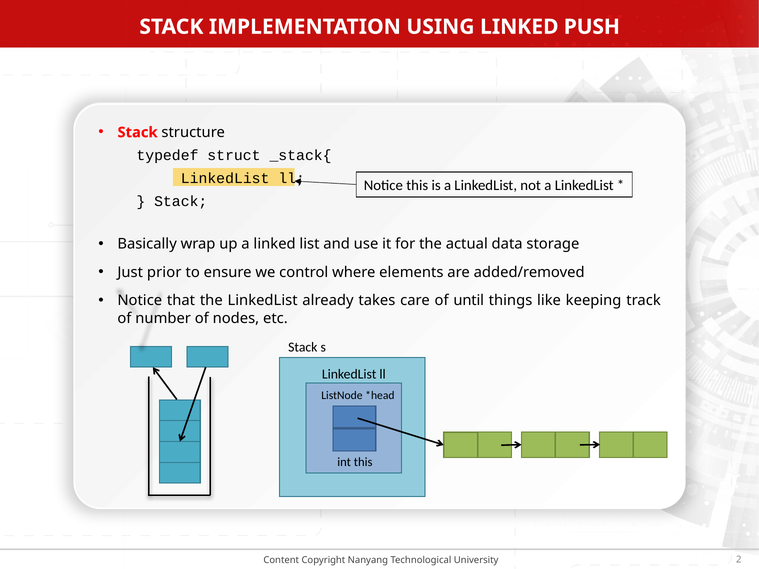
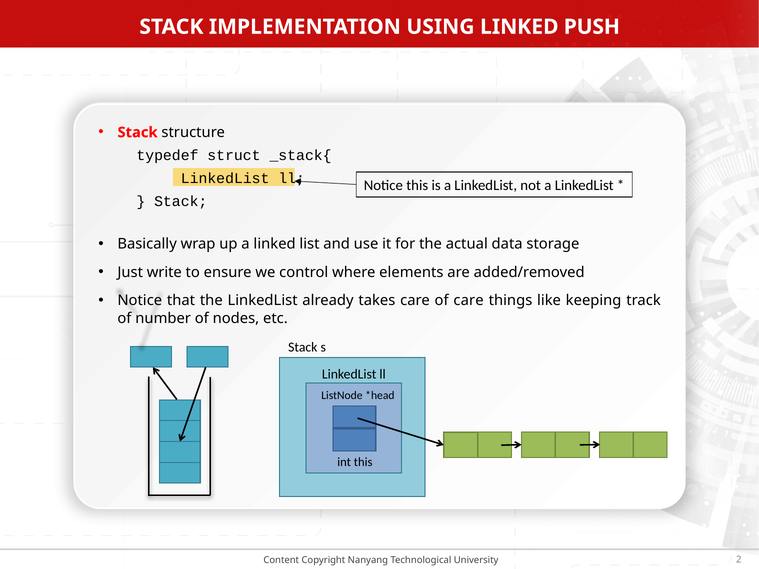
prior: prior -> write
of until: until -> care
